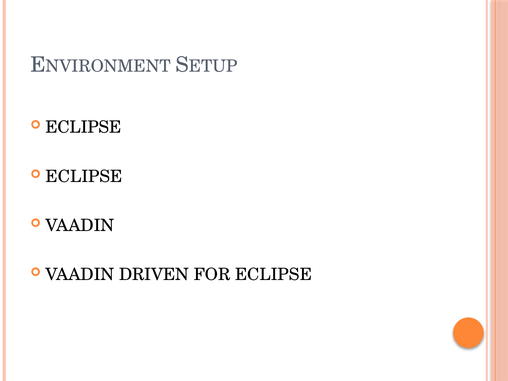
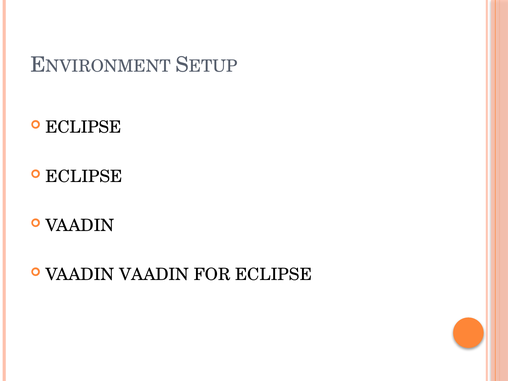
VAADIN DRIVEN: DRIVEN -> VAADIN
